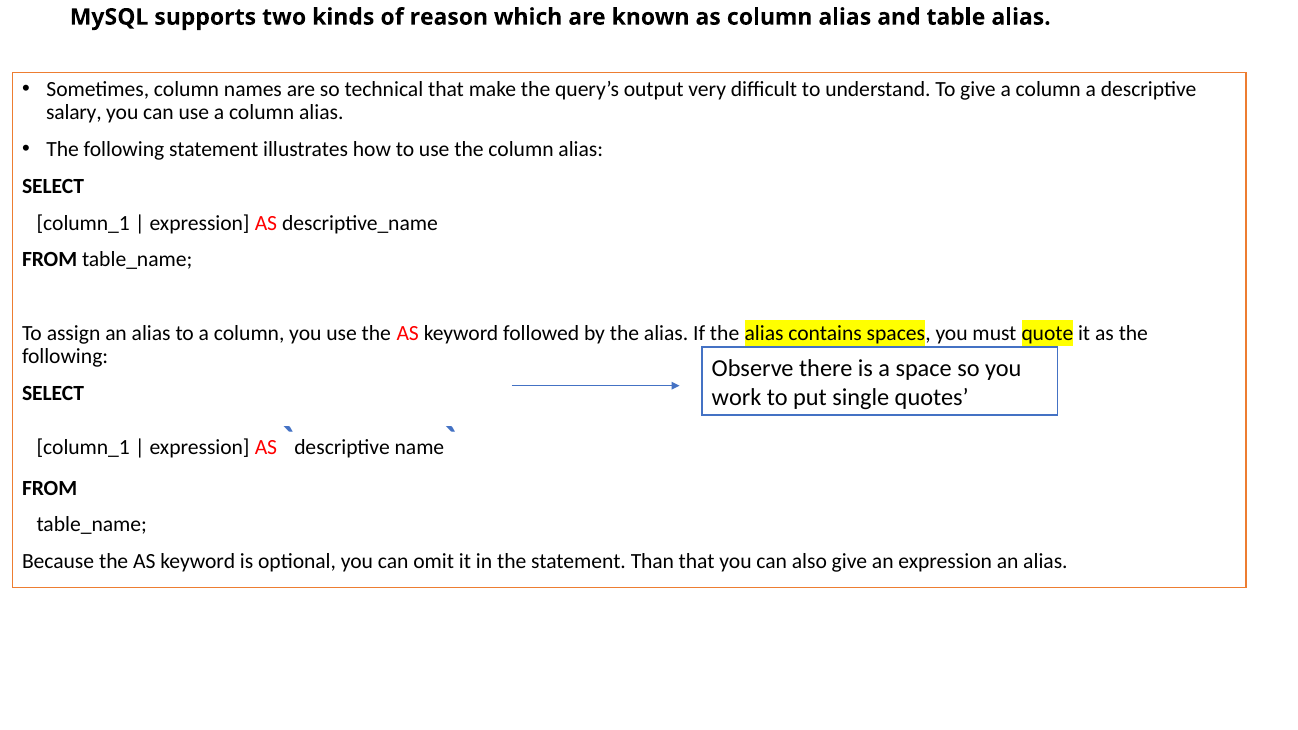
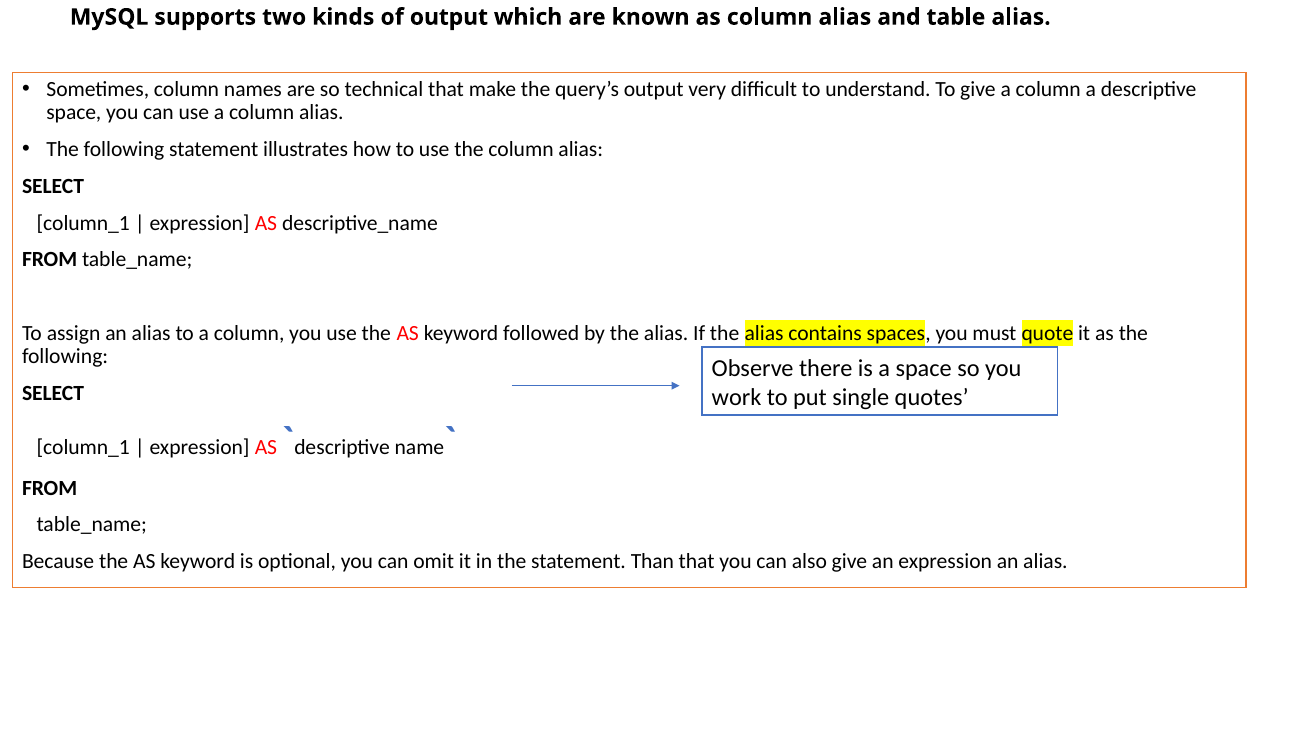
of reason: reason -> output
salary at (74, 112): salary -> space
